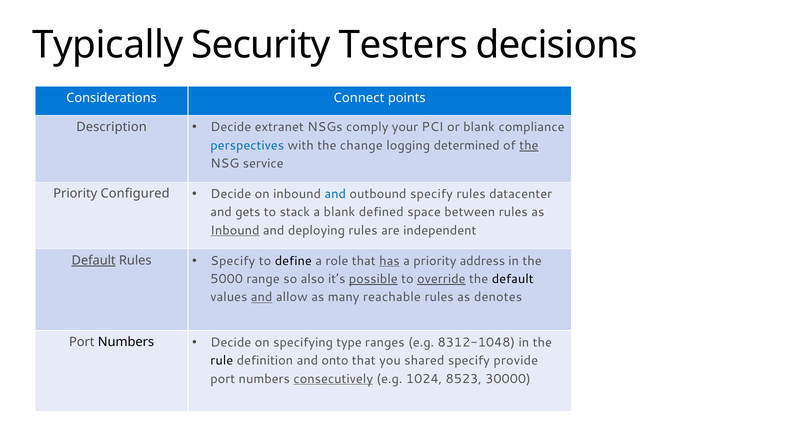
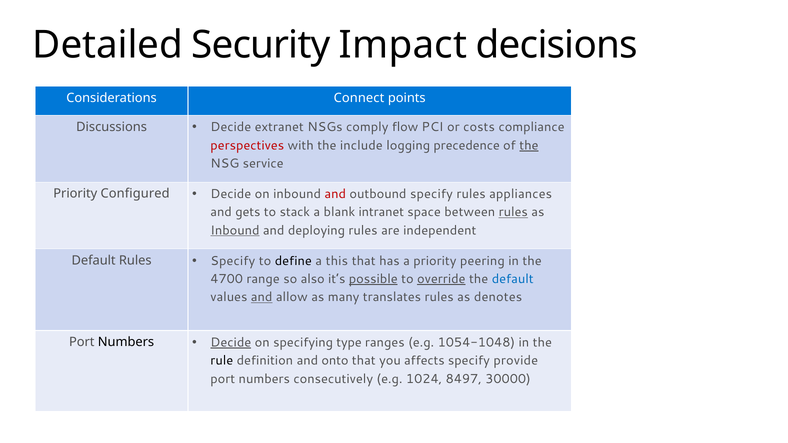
Typically: Typically -> Detailed
Testers: Testers -> Impact
Description: Description -> Discussions
your: your -> flow
or blank: blank -> costs
perspectives colour: blue -> red
change: change -> include
determined: determined -> precedence
and at (335, 194) colour: blue -> red
datacenter: datacenter -> appliances
defined: defined -> intranet
rules at (513, 212) underline: none -> present
Default at (94, 261) underline: present -> none
role: role -> this
has underline: present -> none
address: address -> peering
5000: 5000 -> 4700
default at (513, 279) colour: black -> blue
reachable: reachable -> translates
Decide at (231, 343) underline: none -> present
8312-1048: 8312-1048 -> 1054-1048
shared: shared -> affects
consecutively underline: present -> none
8523: 8523 -> 8497
